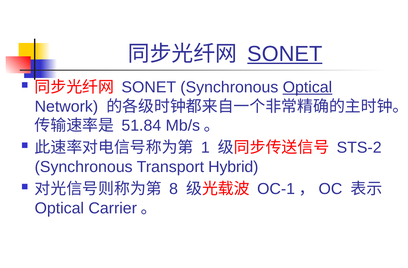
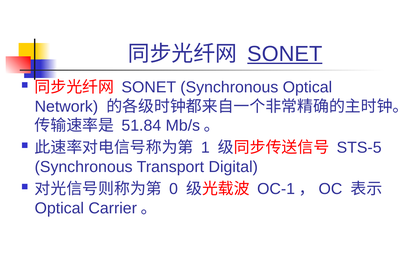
Optical at (307, 87) underline: present -> none
STS-2: STS-2 -> STS-5
Hybrid: Hybrid -> Digital
8: 8 -> 0
